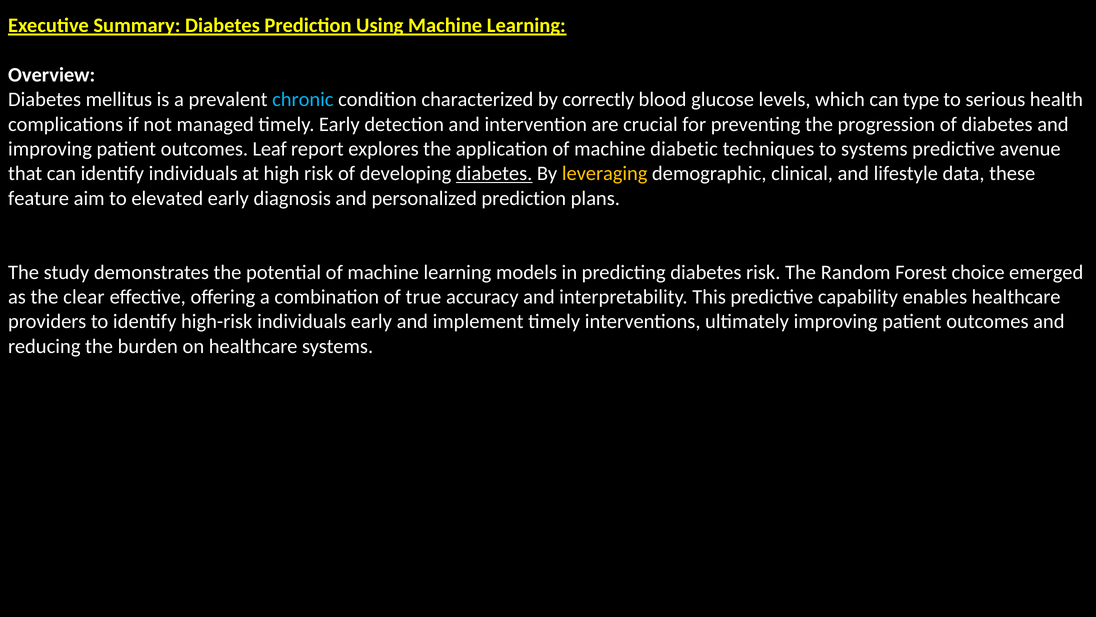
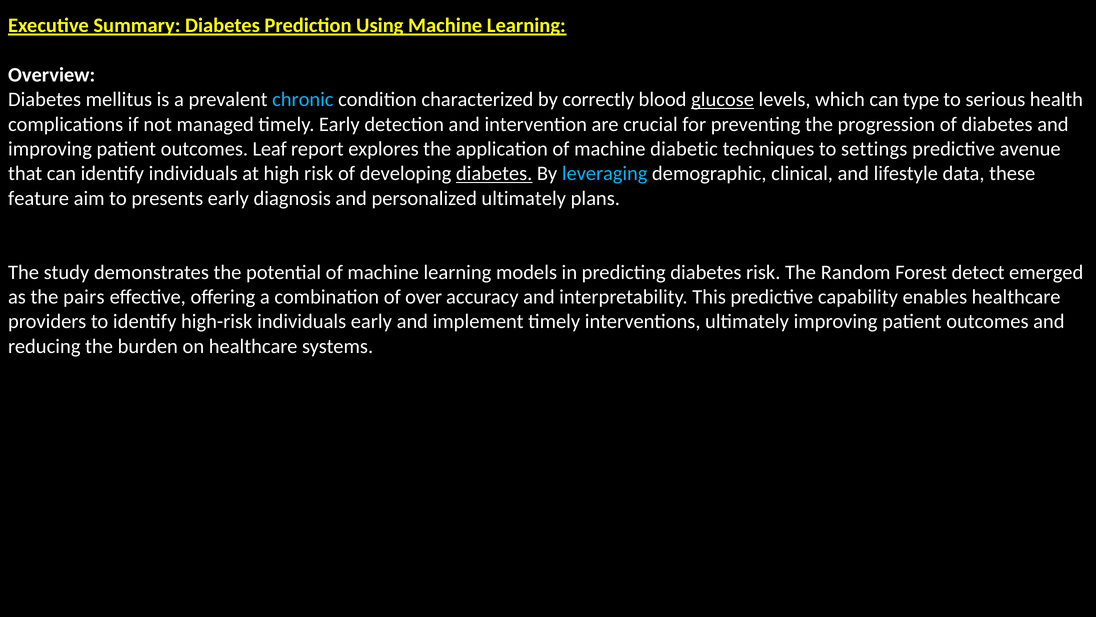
glucose underline: none -> present
to systems: systems -> settings
leveraging colour: yellow -> light blue
elevated: elevated -> presents
personalized prediction: prediction -> ultimately
choice: choice -> detect
clear: clear -> pairs
true: true -> over
